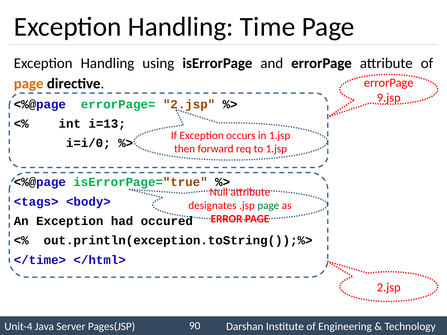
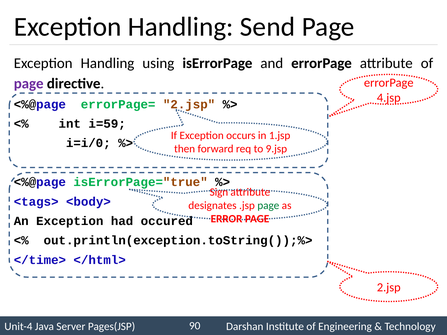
Time: Time -> Send
page at (29, 84) colour: orange -> purple
9.jsp: 9.jsp -> 4.jsp
i=13: i=13 -> i=59
to 1.jsp: 1.jsp -> 9.jsp
Null: Null -> Sign
